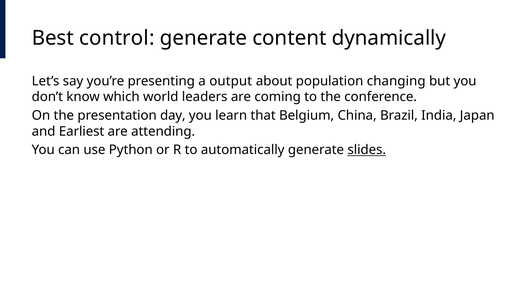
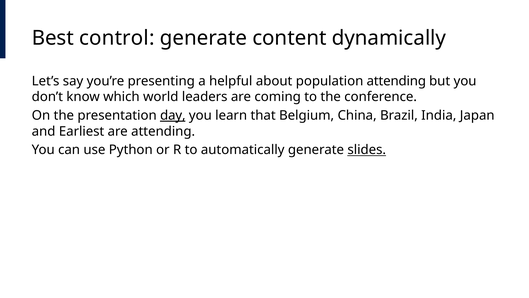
output: output -> helpful
population changing: changing -> attending
day underline: none -> present
